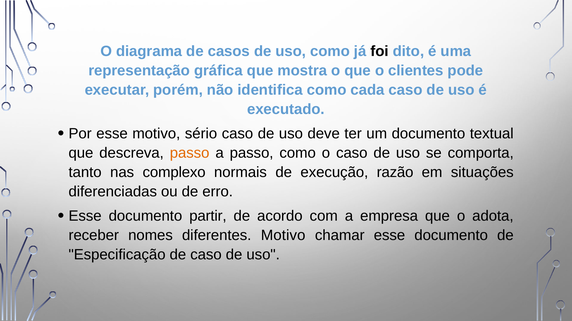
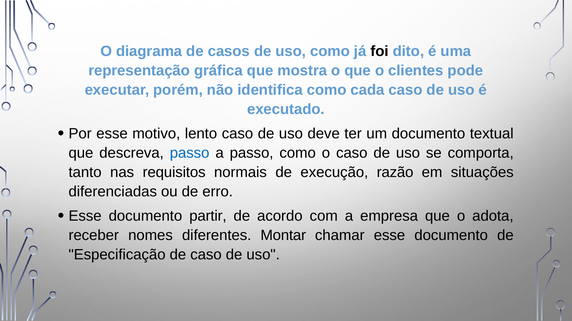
sério: sério -> lento
passo at (190, 153) colour: orange -> blue
complexo: complexo -> requisitos
diferentes Motivo: Motivo -> Montar
